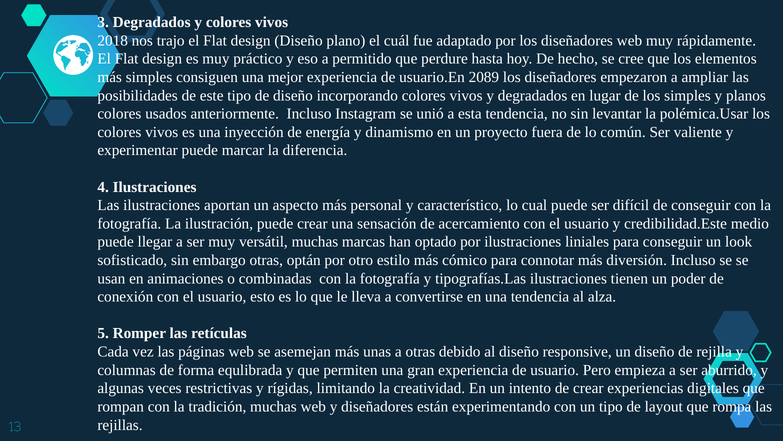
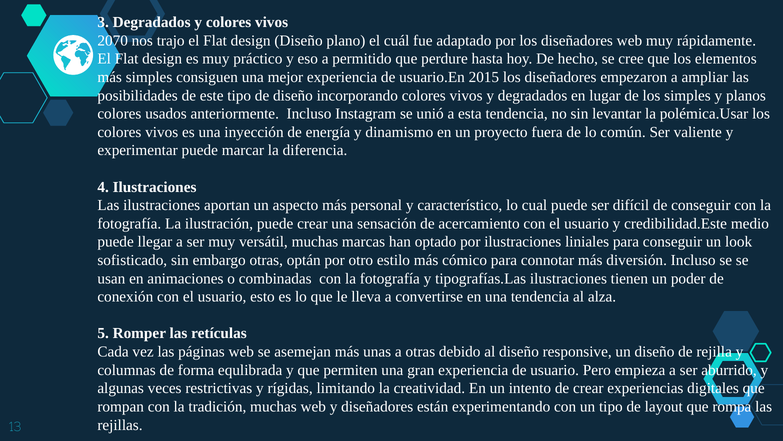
2018: 2018 -> 2070
2089: 2089 -> 2015
